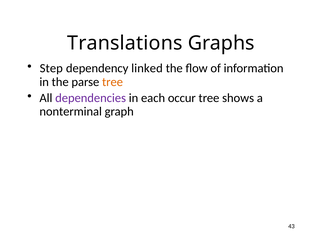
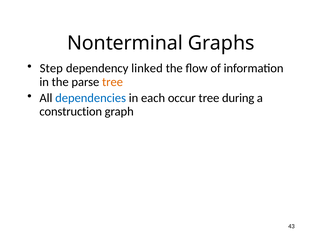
Translations: Translations -> Nonterminal
dependencies colour: purple -> blue
shows: shows -> during
nonterminal: nonterminal -> construction
